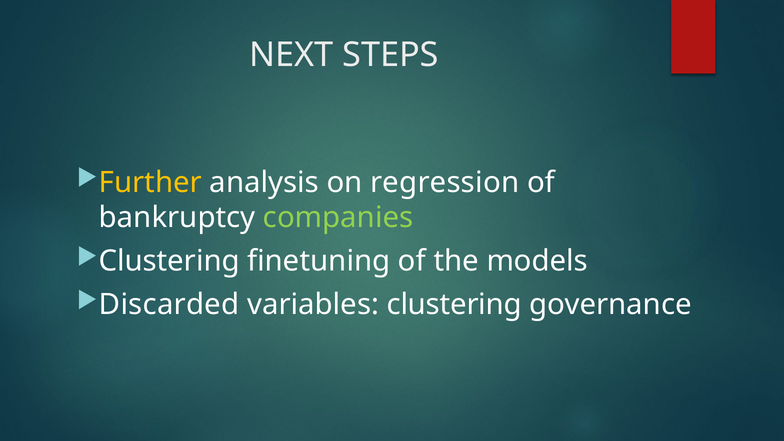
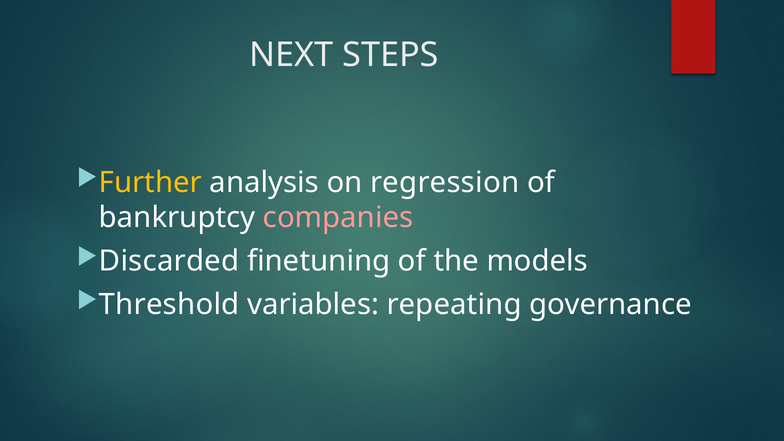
companies colour: light green -> pink
Clustering at (169, 261): Clustering -> Discarded
Discarded: Discarded -> Threshold
variables clustering: clustering -> repeating
